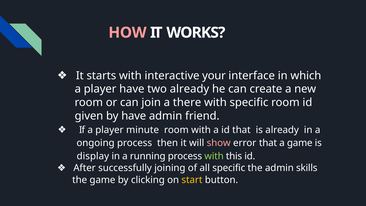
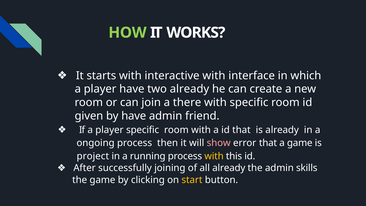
HOW colour: pink -> light green
interactive your: your -> with
player minute: minute -> specific
display: display -> project
with at (214, 156) colour: light green -> yellow
all specific: specific -> already
